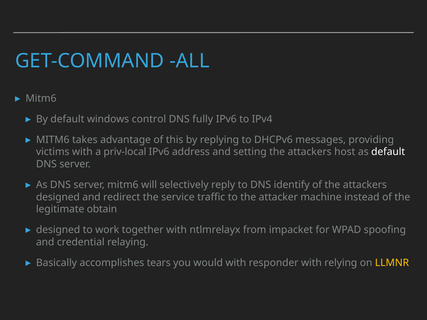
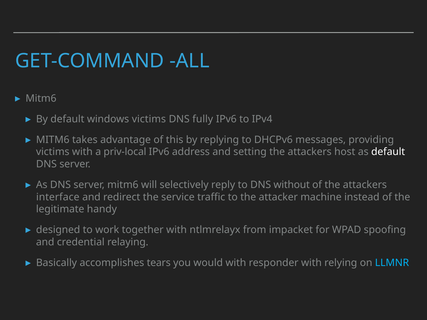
windows control: control -> victims
identify: identify -> without
designed at (58, 197): designed -> interface
obtain: obtain -> handy
LLMNR colour: yellow -> light blue
